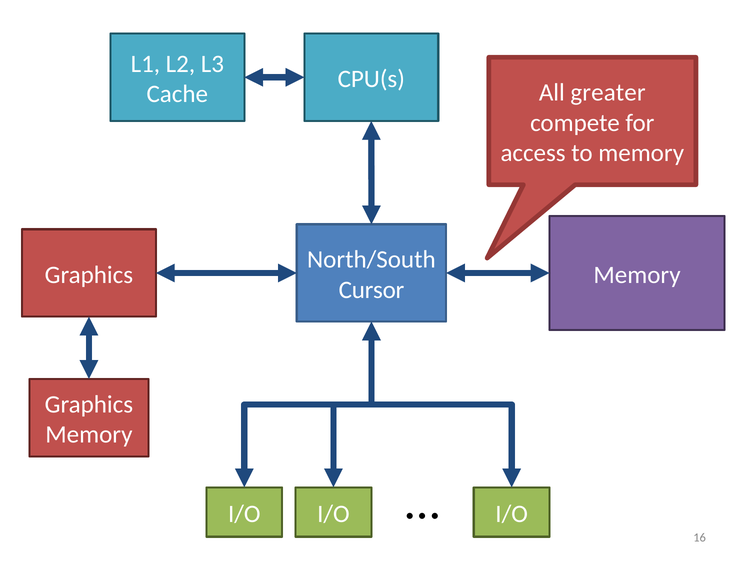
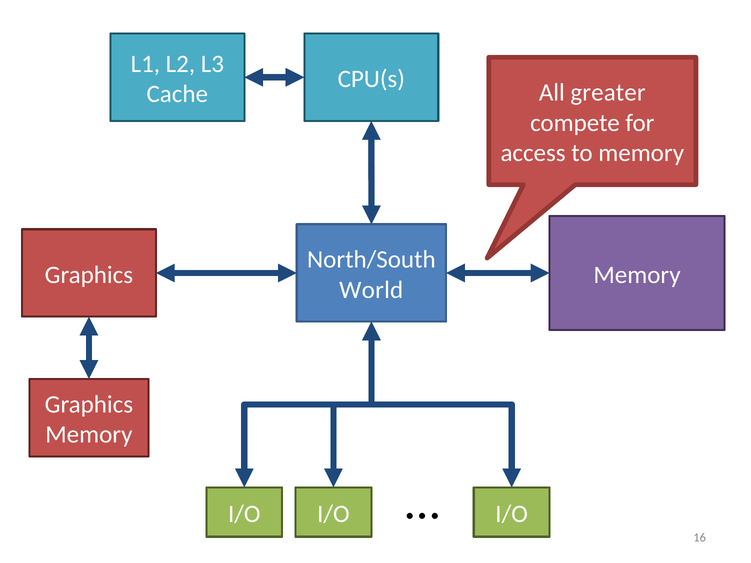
Cursor: Cursor -> World
